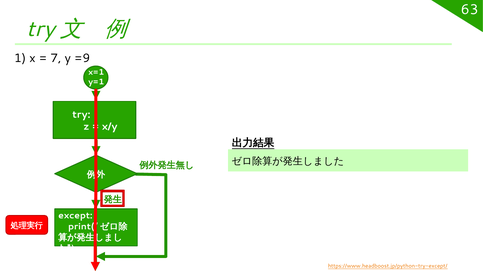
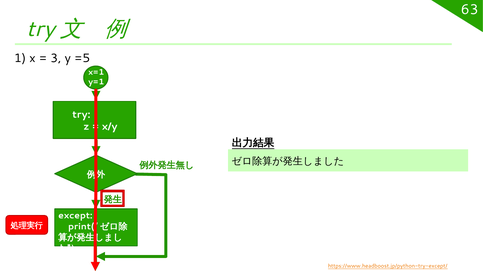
7: 7 -> 3
=9: =9 -> =5
